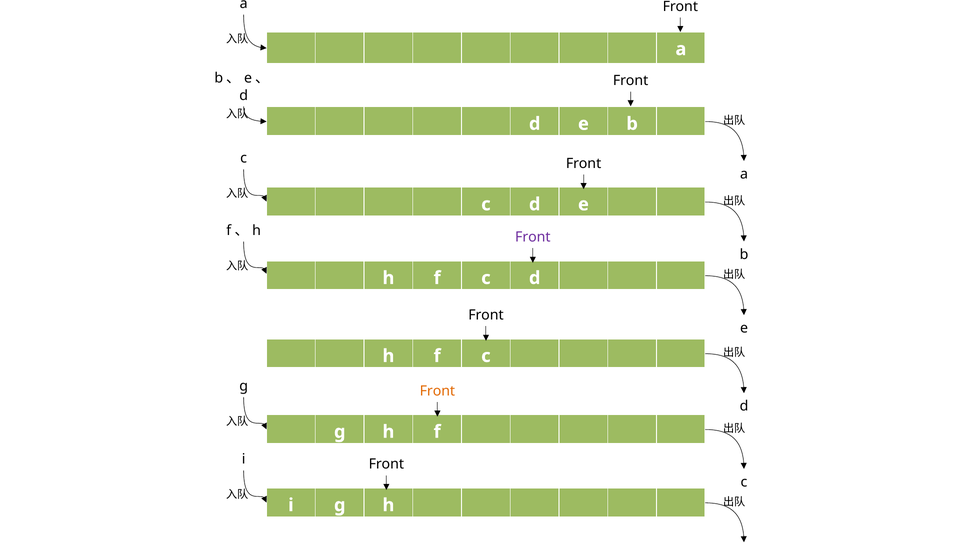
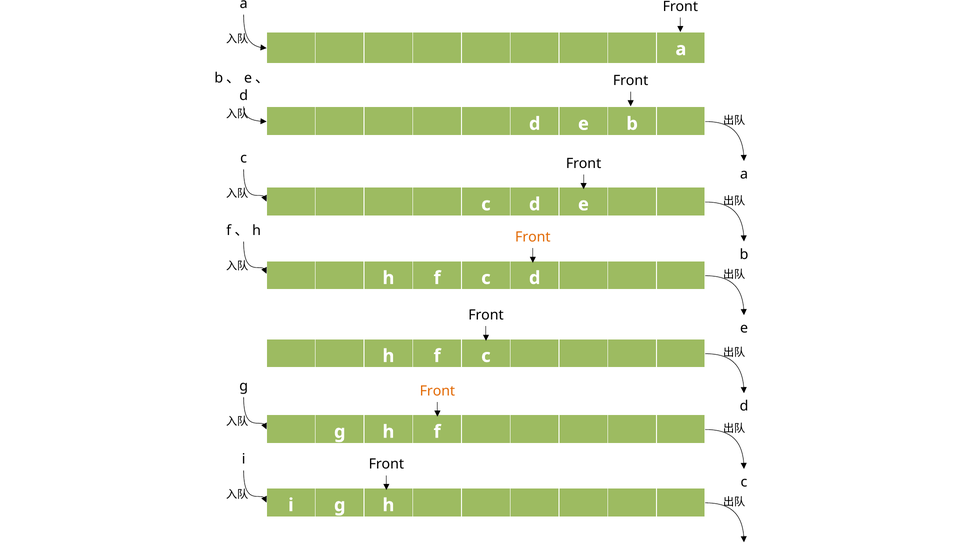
Front at (533, 237) colour: purple -> orange
